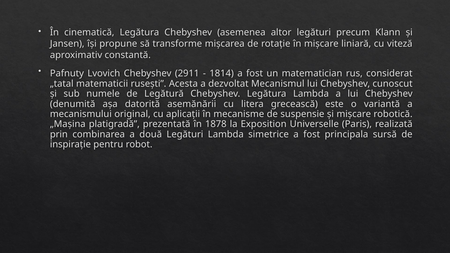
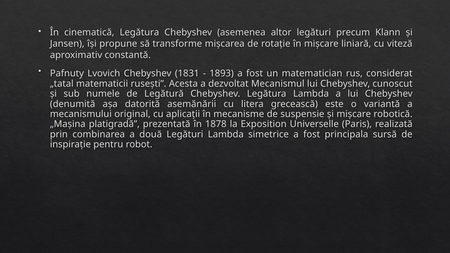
2911: 2911 -> 1831
1814: 1814 -> 1893
